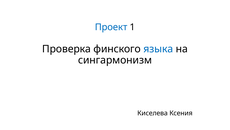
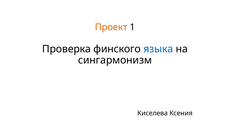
Проект colour: blue -> orange
